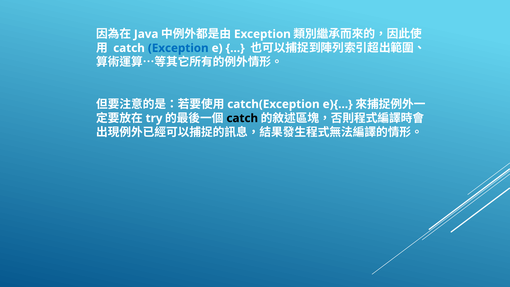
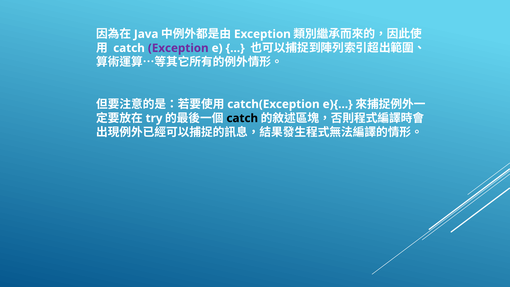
Exception at (178, 48) colour: blue -> purple
